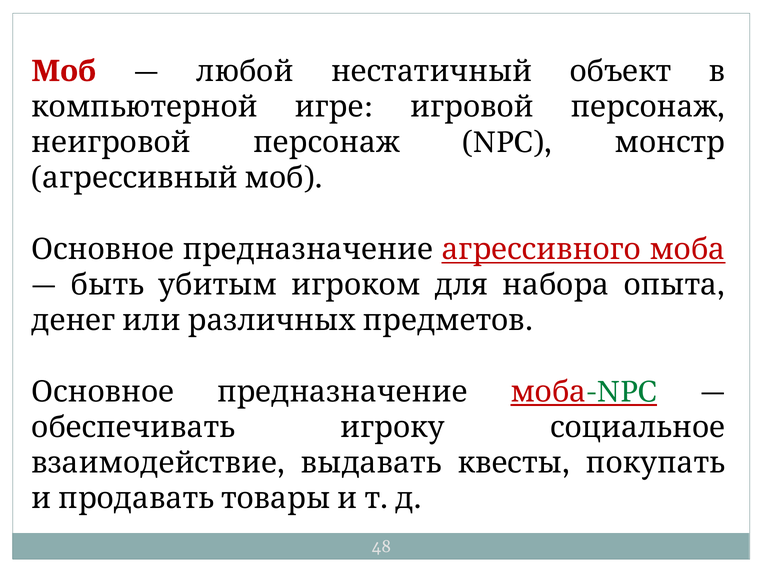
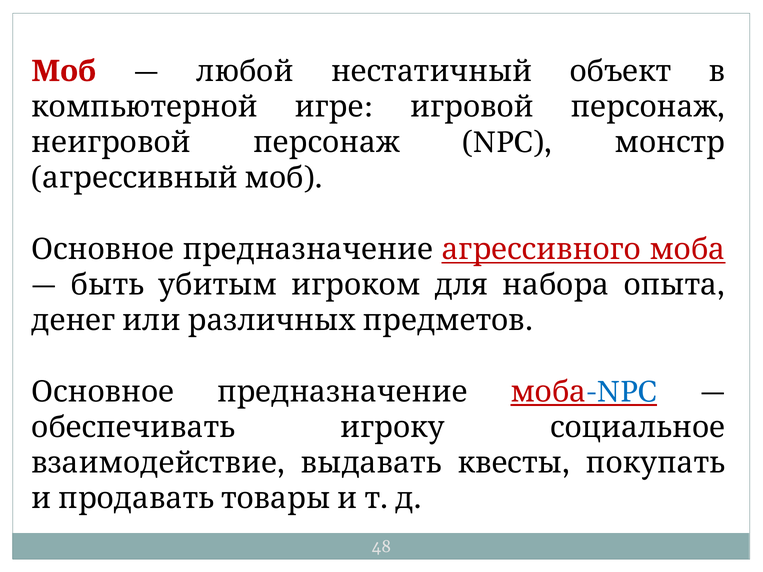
NPC at (622, 392) colour: green -> blue
